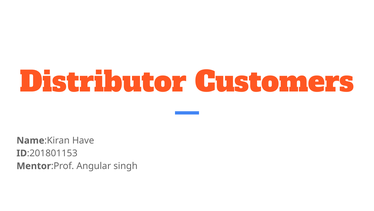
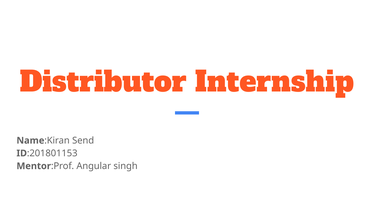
Customers: Customers -> Internship
Have: Have -> Send
